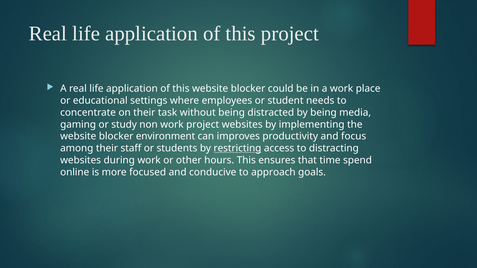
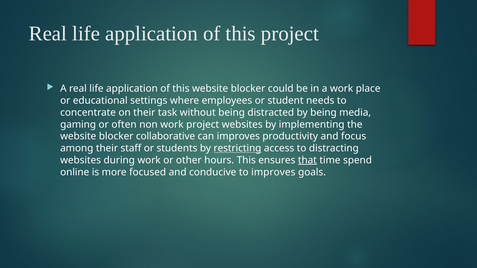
study: study -> often
environment: environment -> collaborative
that underline: none -> present
to approach: approach -> improves
